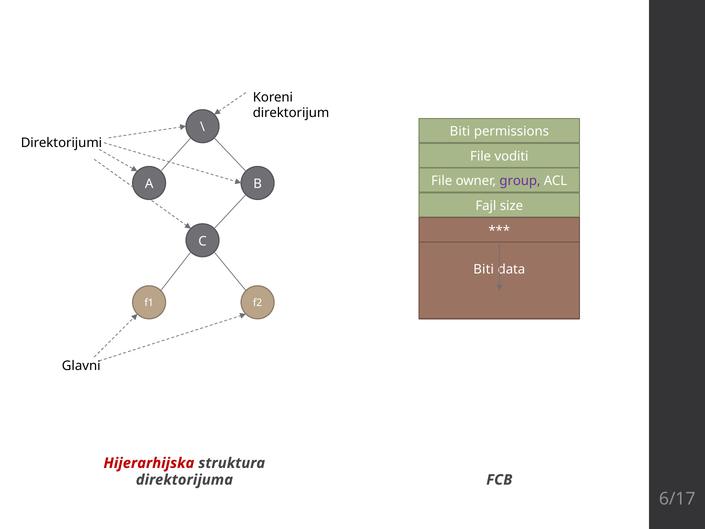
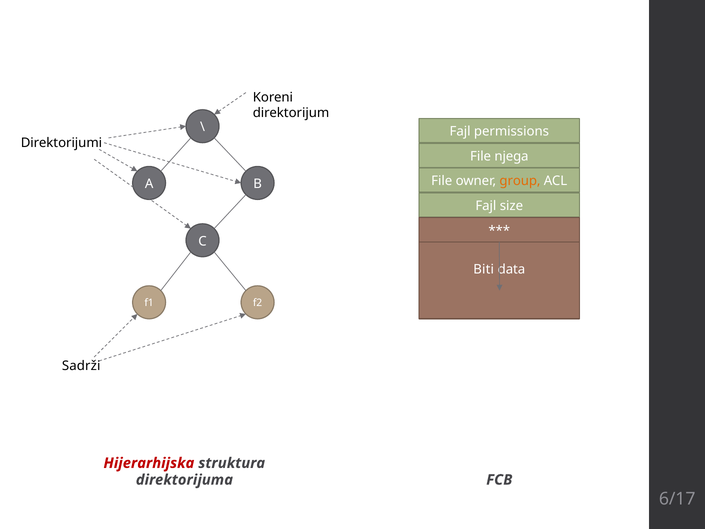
Biti at (460, 131): Biti -> Fajl
voditi: voditi -> njega
group colour: purple -> orange
Glavni: Glavni -> Sadrži
